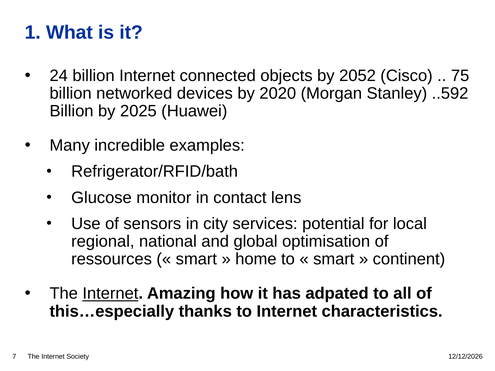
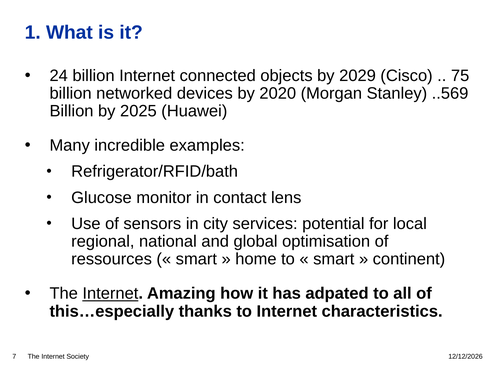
2052: 2052 -> 2029
..592: ..592 -> ..569
